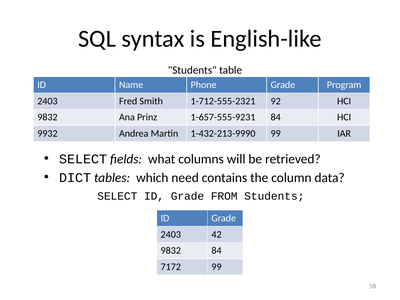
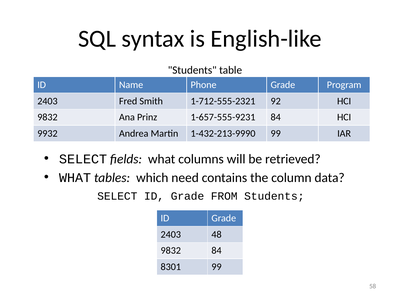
DICT at (75, 178): DICT -> WHAT
42: 42 -> 48
7172: 7172 -> 8301
